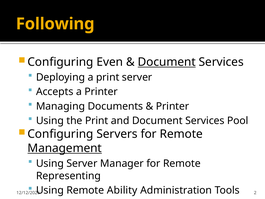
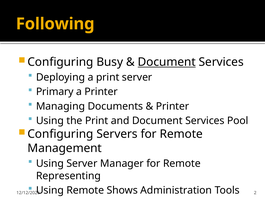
Even: Even -> Busy
Accepts: Accepts -> Primary
Management underline: present -> none
Ability: Ability -> Shows
